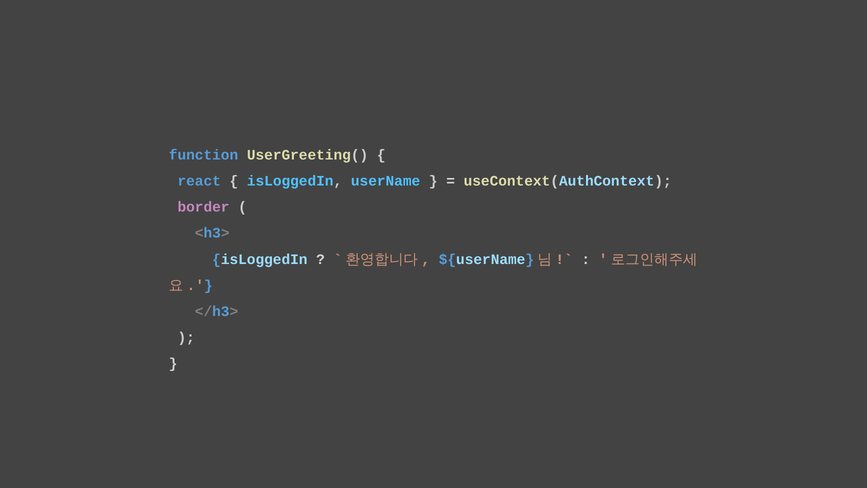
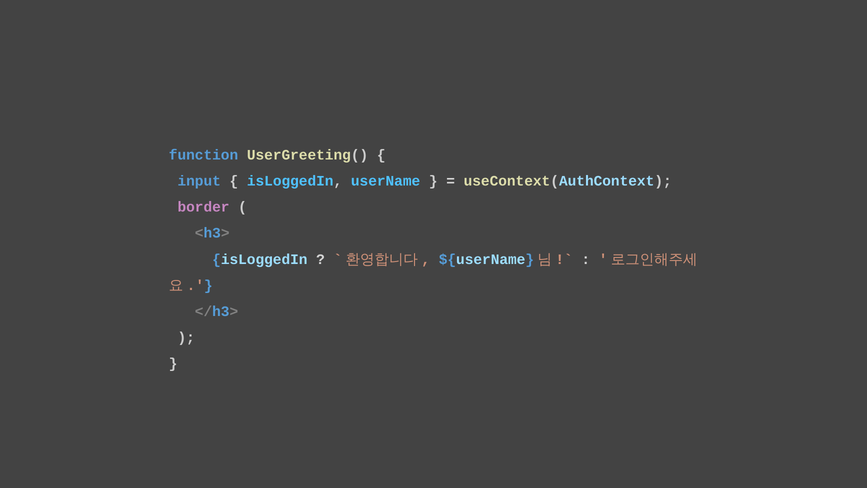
react: react -> input
